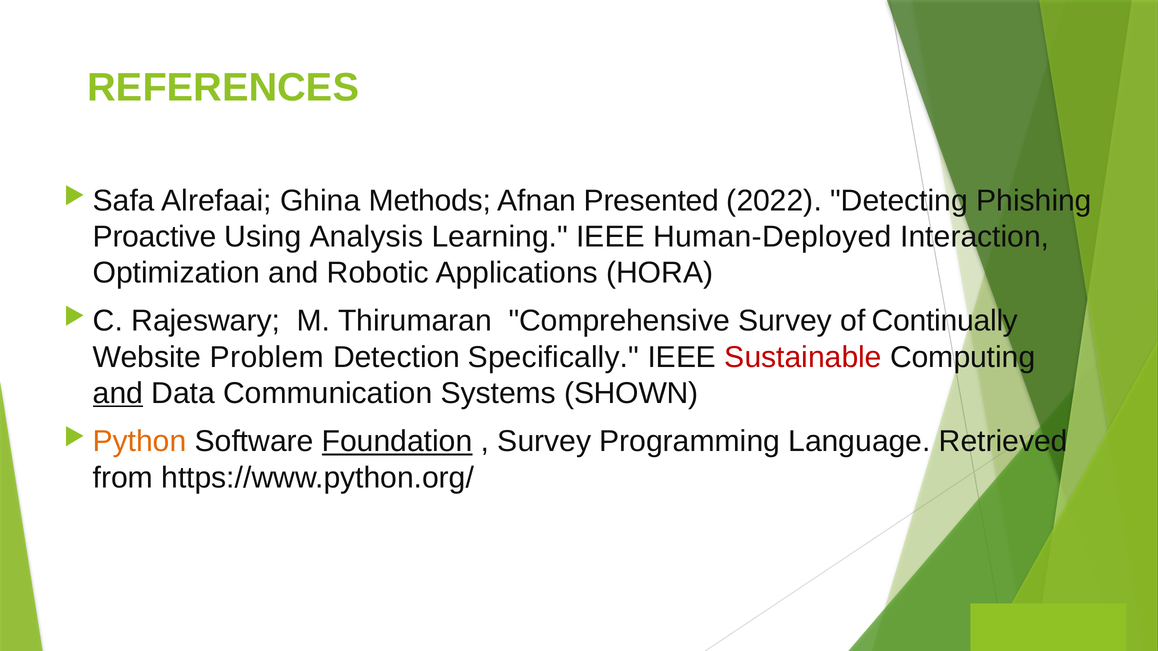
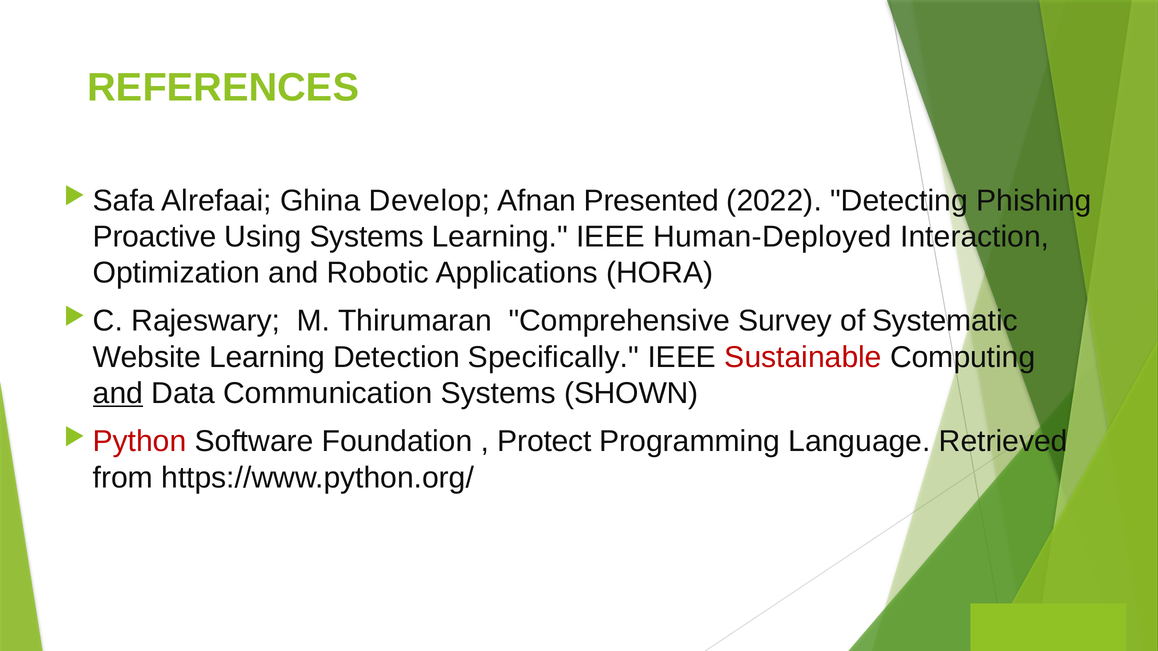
Methods: Methods -> Develop
Using Analysis: Analysis -> Systems
Continually: Continually -> Systematic
Website Problem: Problem -> Learning
Python colour: orange -> red
Foundation underline: present -> none
Survey at (544, 442): Survey -> Protect
